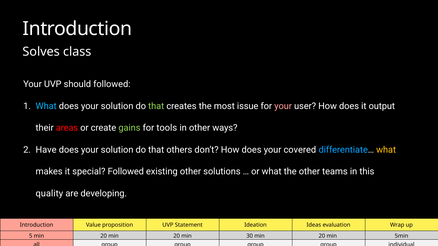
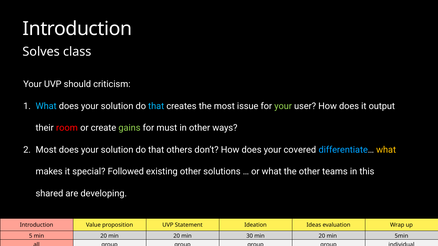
should followed: followed -> criticism
that at (156, 106) colour: light green -> light blue
your at (283, 106) colour: pink -> light green
areas: areas -> room
tools: tools -> must
Have at (46, 150): Have -> Most
quality: quality -> shared
